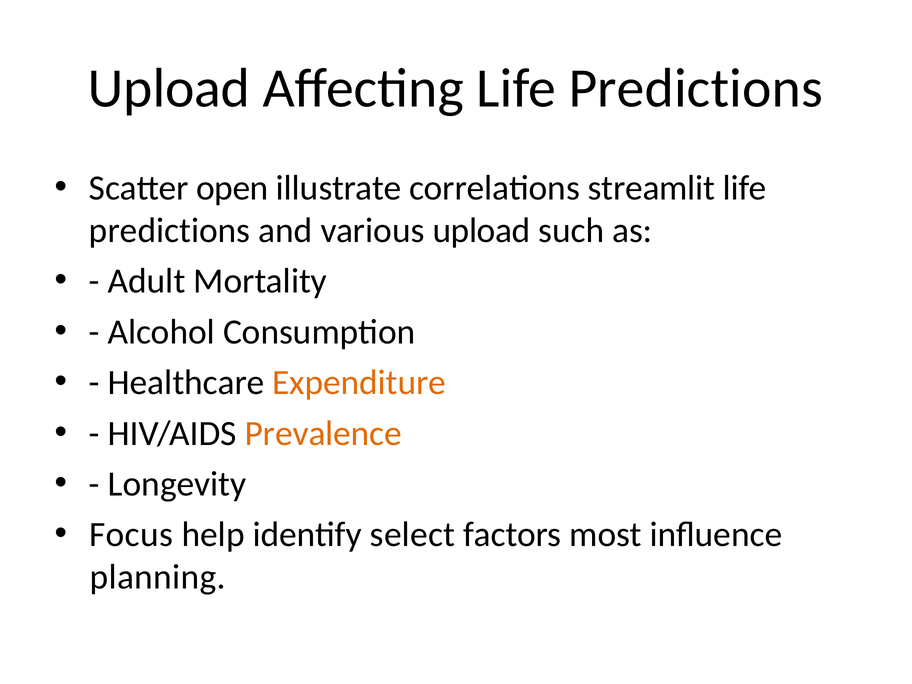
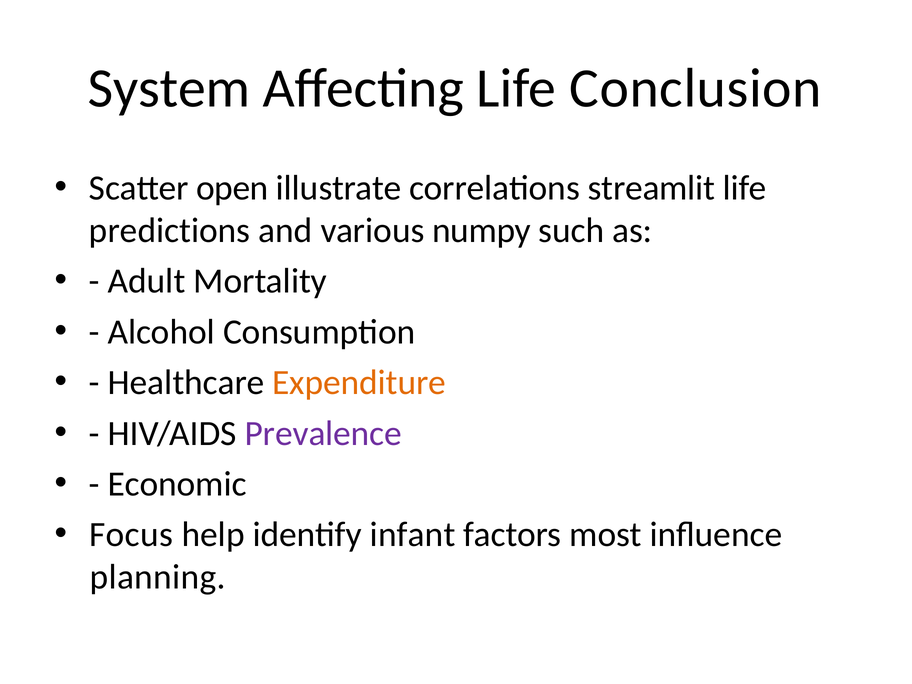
Upload at (169, 88): Upload -> System
Affecting Life Predictions: Predictions -> Conclusion
various upload: upload -> numpy
Prevalence colour: orange -> purple
Longevity: Longevity -> Economic
select: select -> infant
